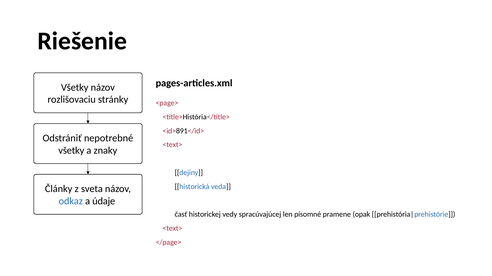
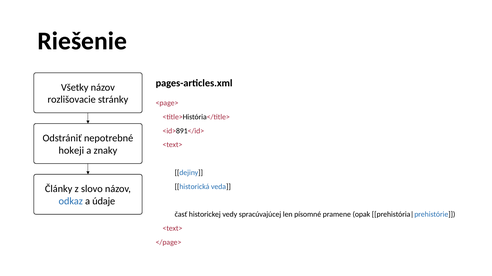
rozlišovaciu: rozlišovaciu -> rozlišovacie
všetky at (71, 151): všetky -> hokeji
sveta: sveta -> slovo
